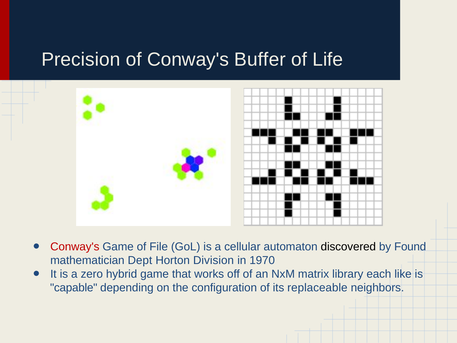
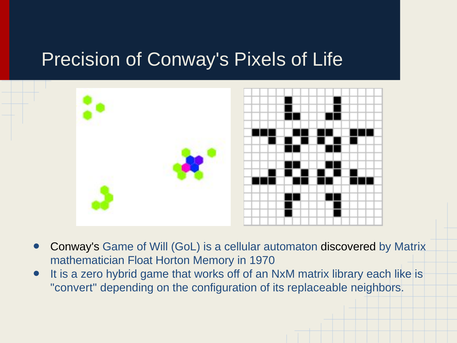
Buffer: Buffer -> Pixels
Conway's at (75, 246) colour: red -> black
File: File -> Will
by Found: Found -> Matrix
Dept: Dept -> Float
Division: Division -> Memory
capable: capable -> convert
